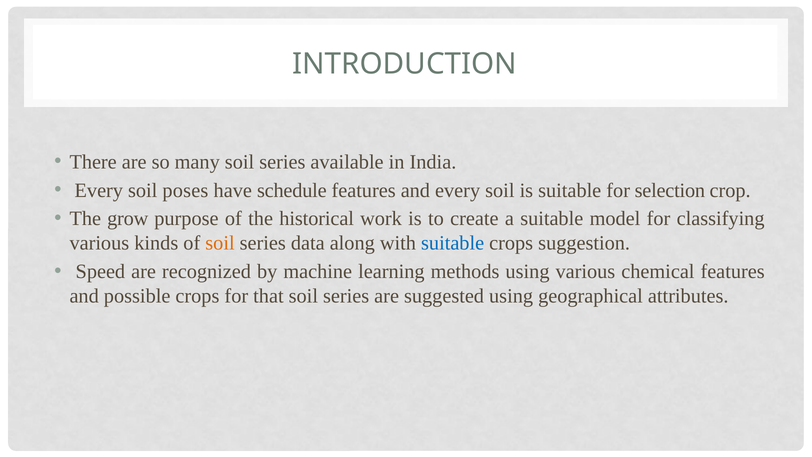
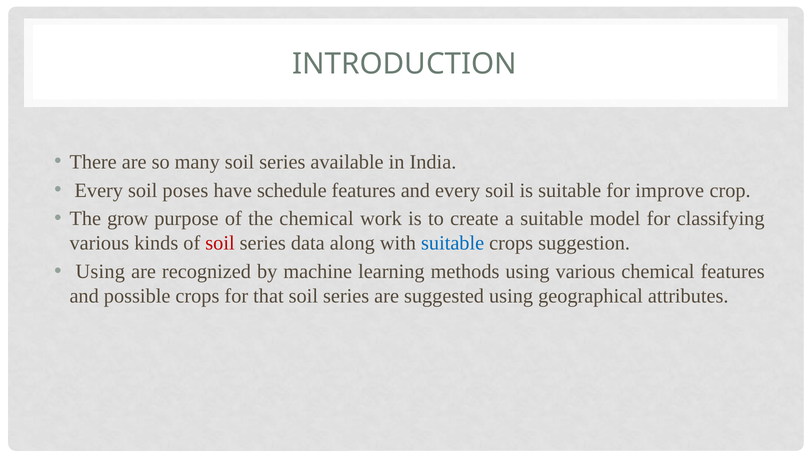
selection: selection -> improve
the historical: historical -> chemical
soil at (220, 243) colour: orange -> red
Speed at (100, 271): Speed -> Using
